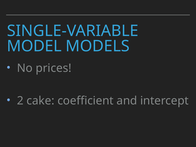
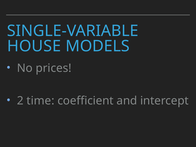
MODEL: MODEL -> HOUSE
cake: cake -> time
